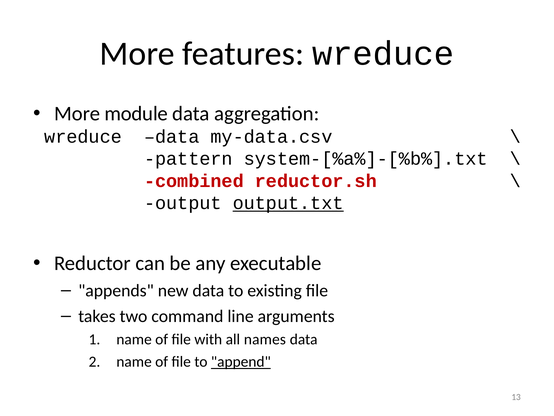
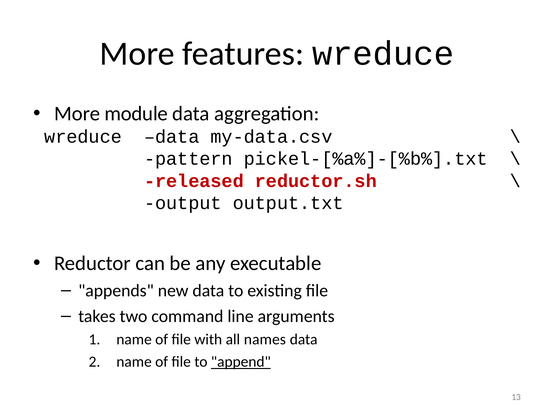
system-[%a%]-[%b%].txt: system-[%a%]-[%b%].txt -> pickel-[%a%]-[%b%].txt
combined: combined -> released
output.txt underline: present -> none
